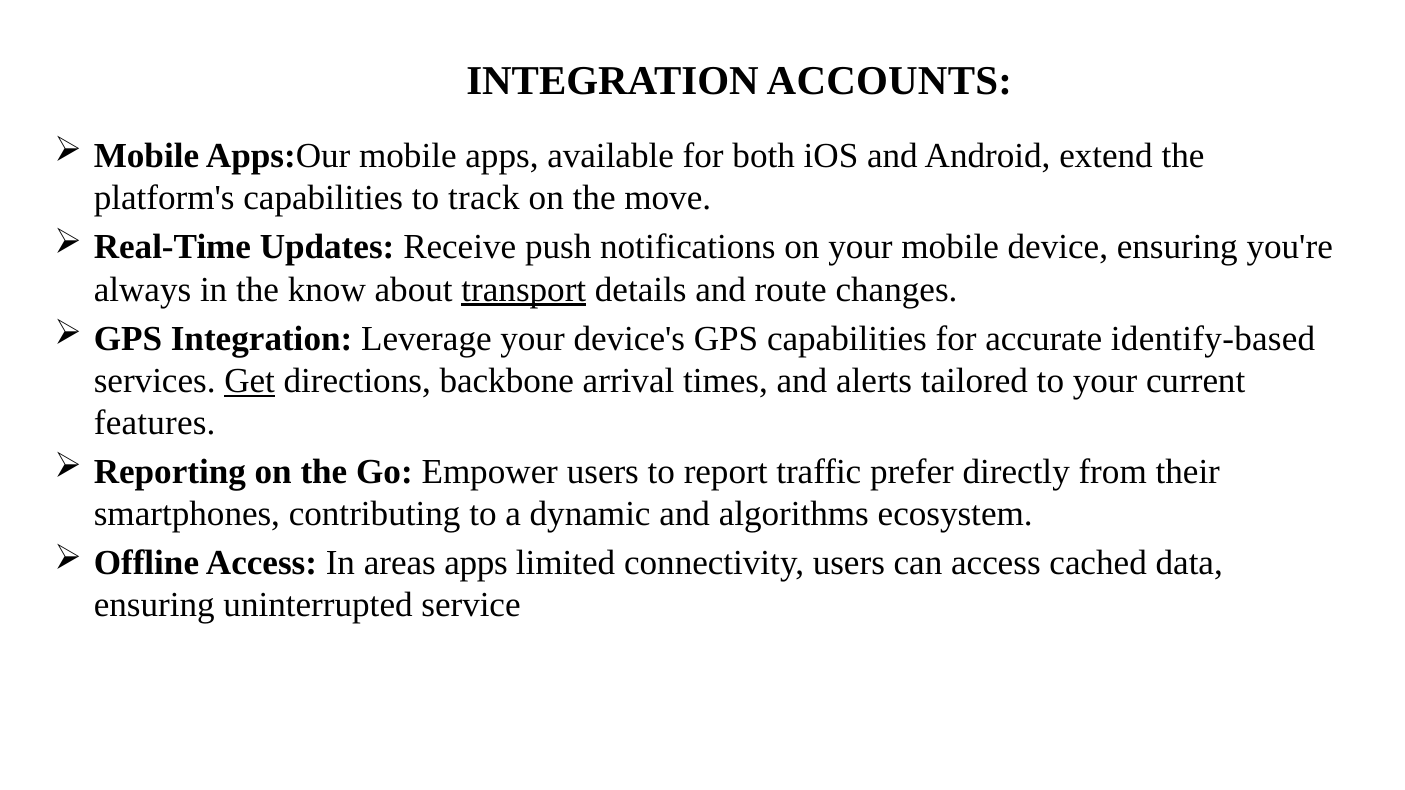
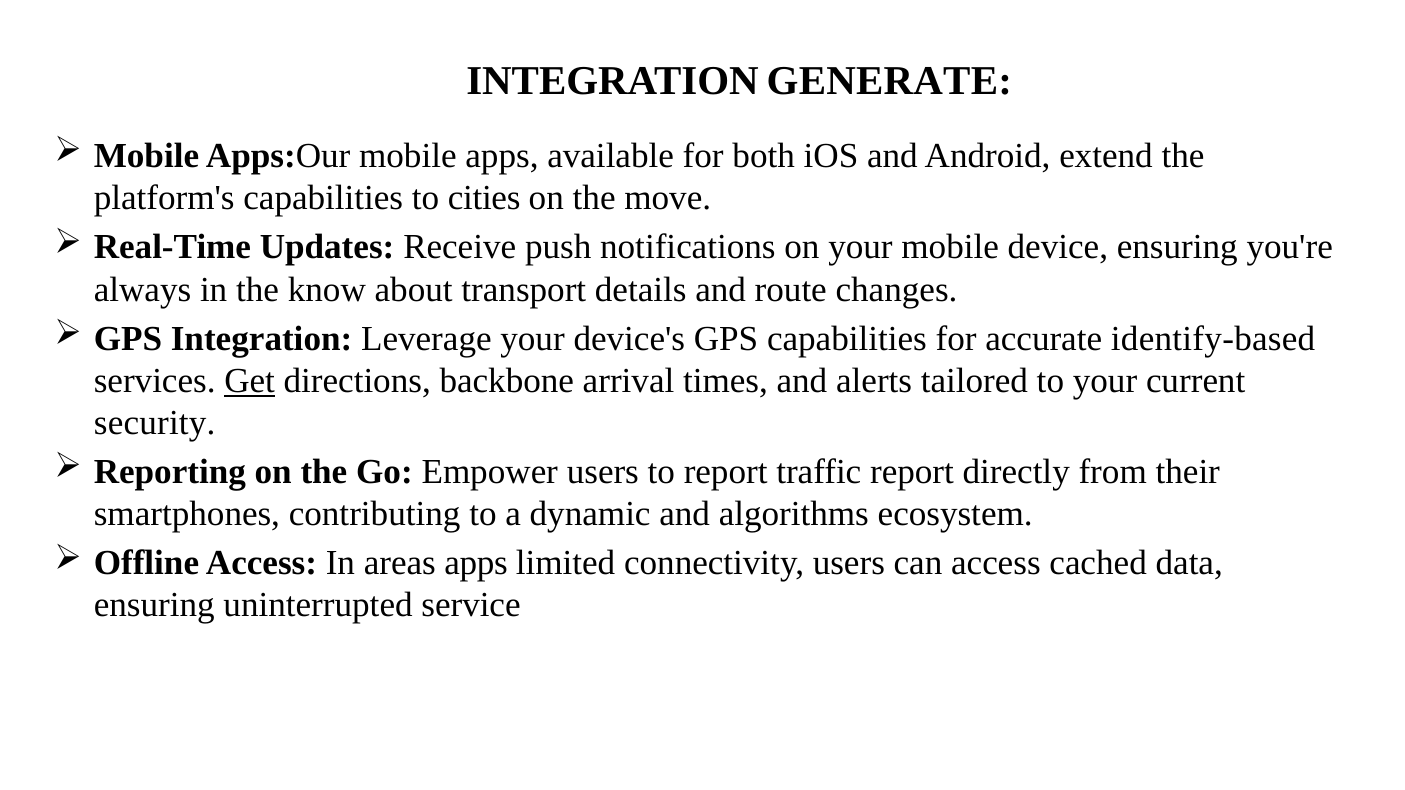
ACCOUNTS: ACCOUNTS -> GENERATE
track: track -> cities
transport underline: present -> none
features: features -> security
traffic prefer: prefer -> report
